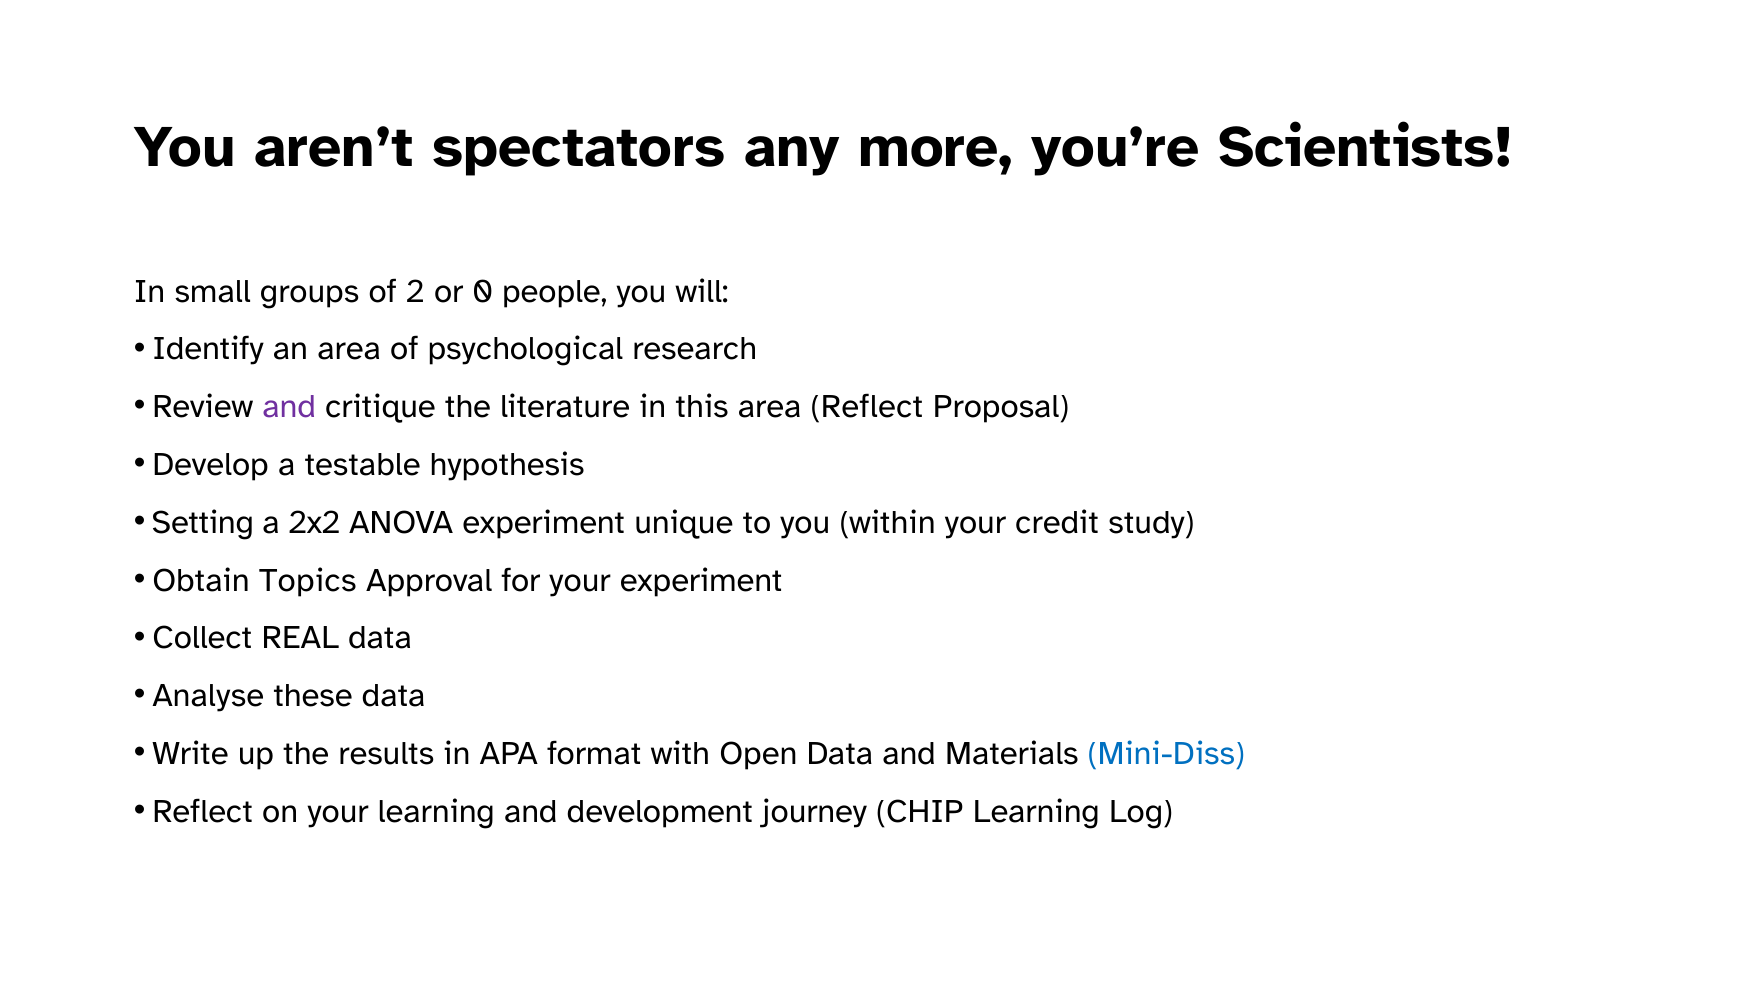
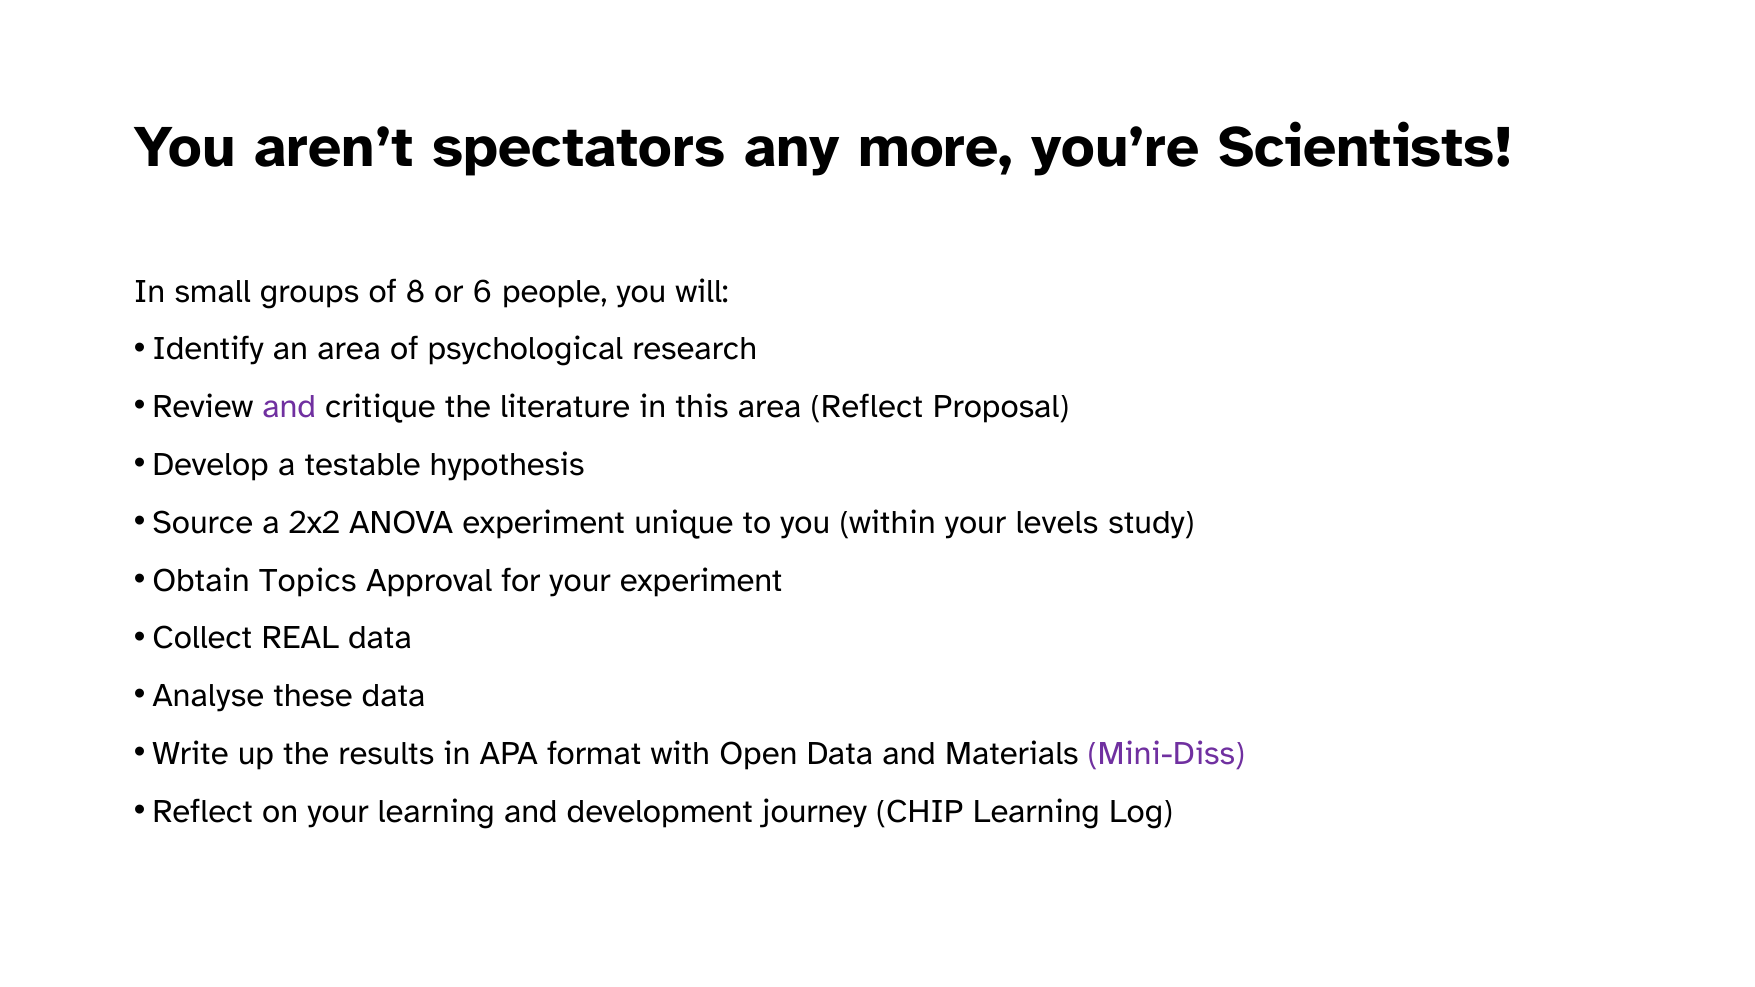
2: 2 -> 8
0: 0 -> 6
Setting: Setting -> Source
credit: credit -> levels
Mini-Diss colour: blue -> purple
